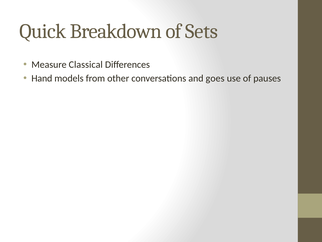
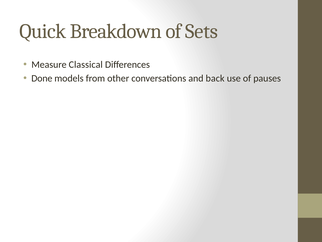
Hand: Hand -> Done
goes: goes -> back
